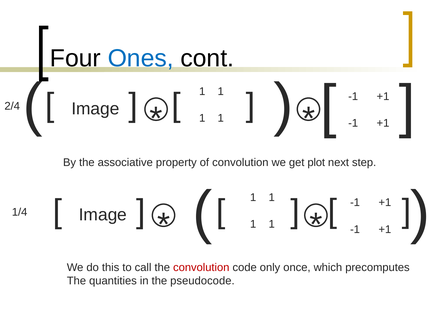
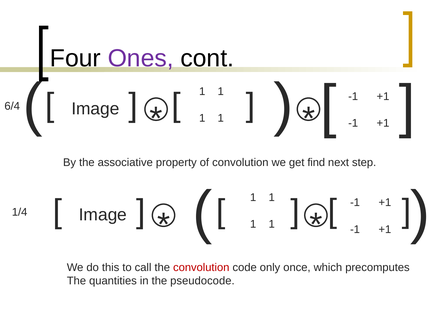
Ones colour: blue -> purple
2/4: 2/4 -> 6/4
plot: plot -> find
